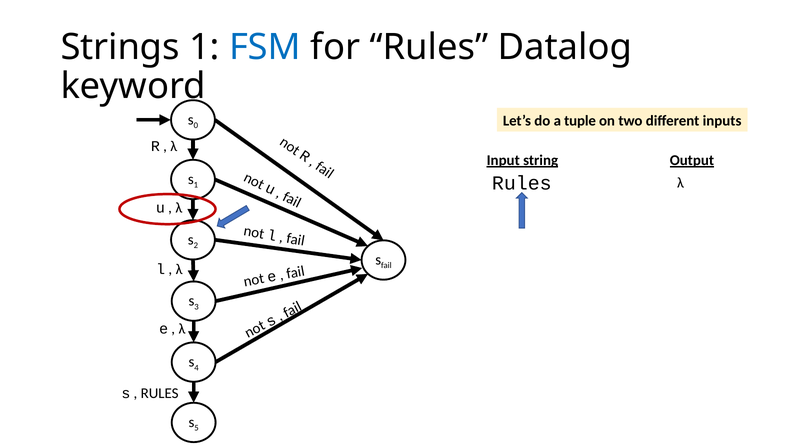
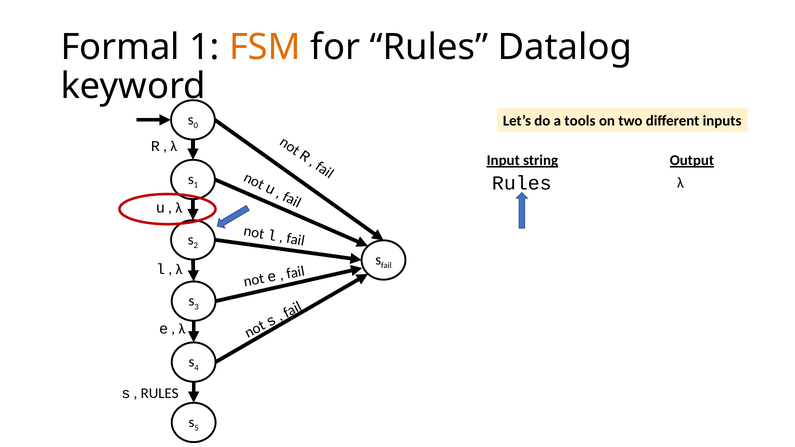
Strings: Strings -> Formal
FSM colour: blue -> orange
tuple: tuple -> tools
